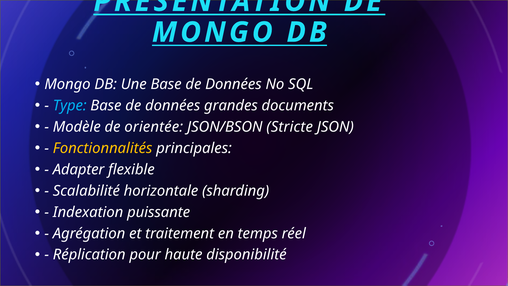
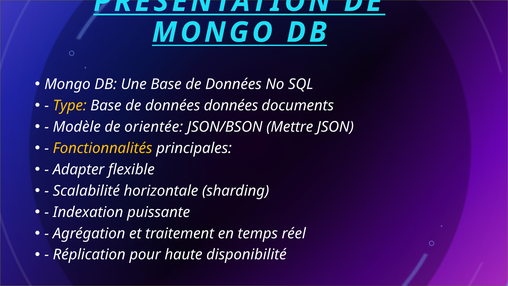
Type colour: light blue -> yellow
données grandes: grandes -> données
Stricte: Stricte -> Mettre
